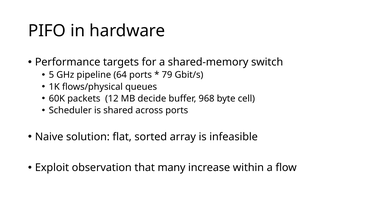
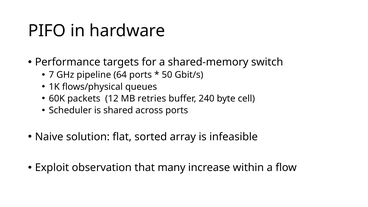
5: 5 -> 7
79: 79 -> 50
decide: decide -> retries
968: 968 -> 240
